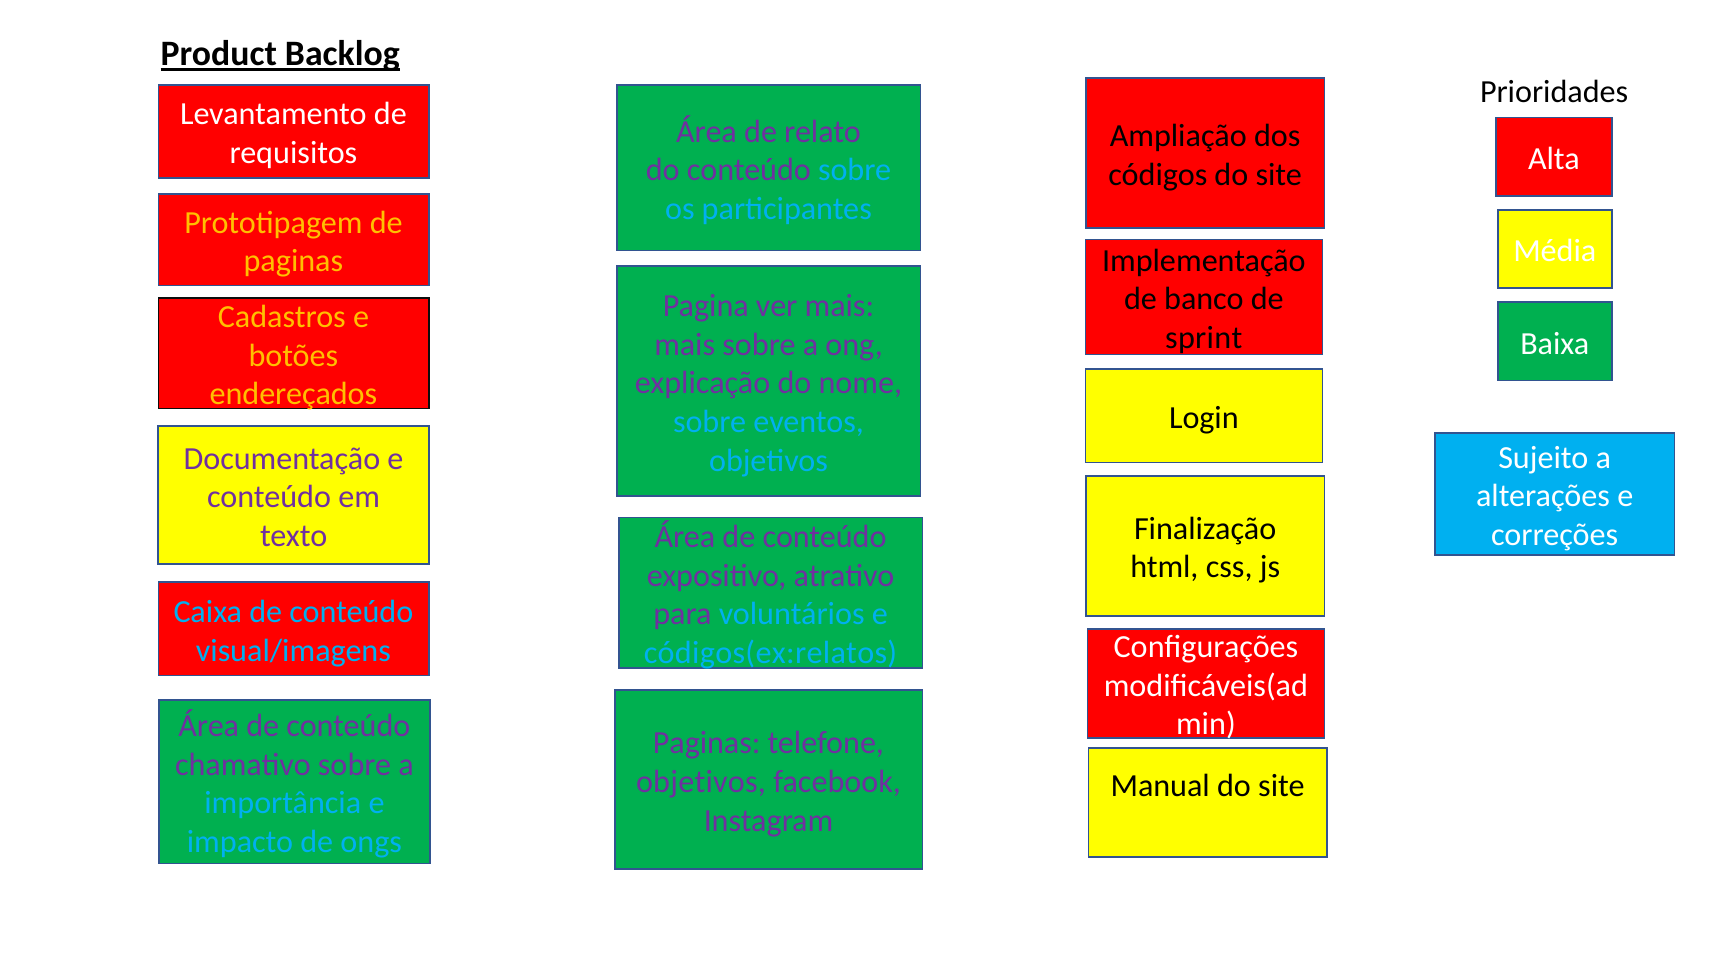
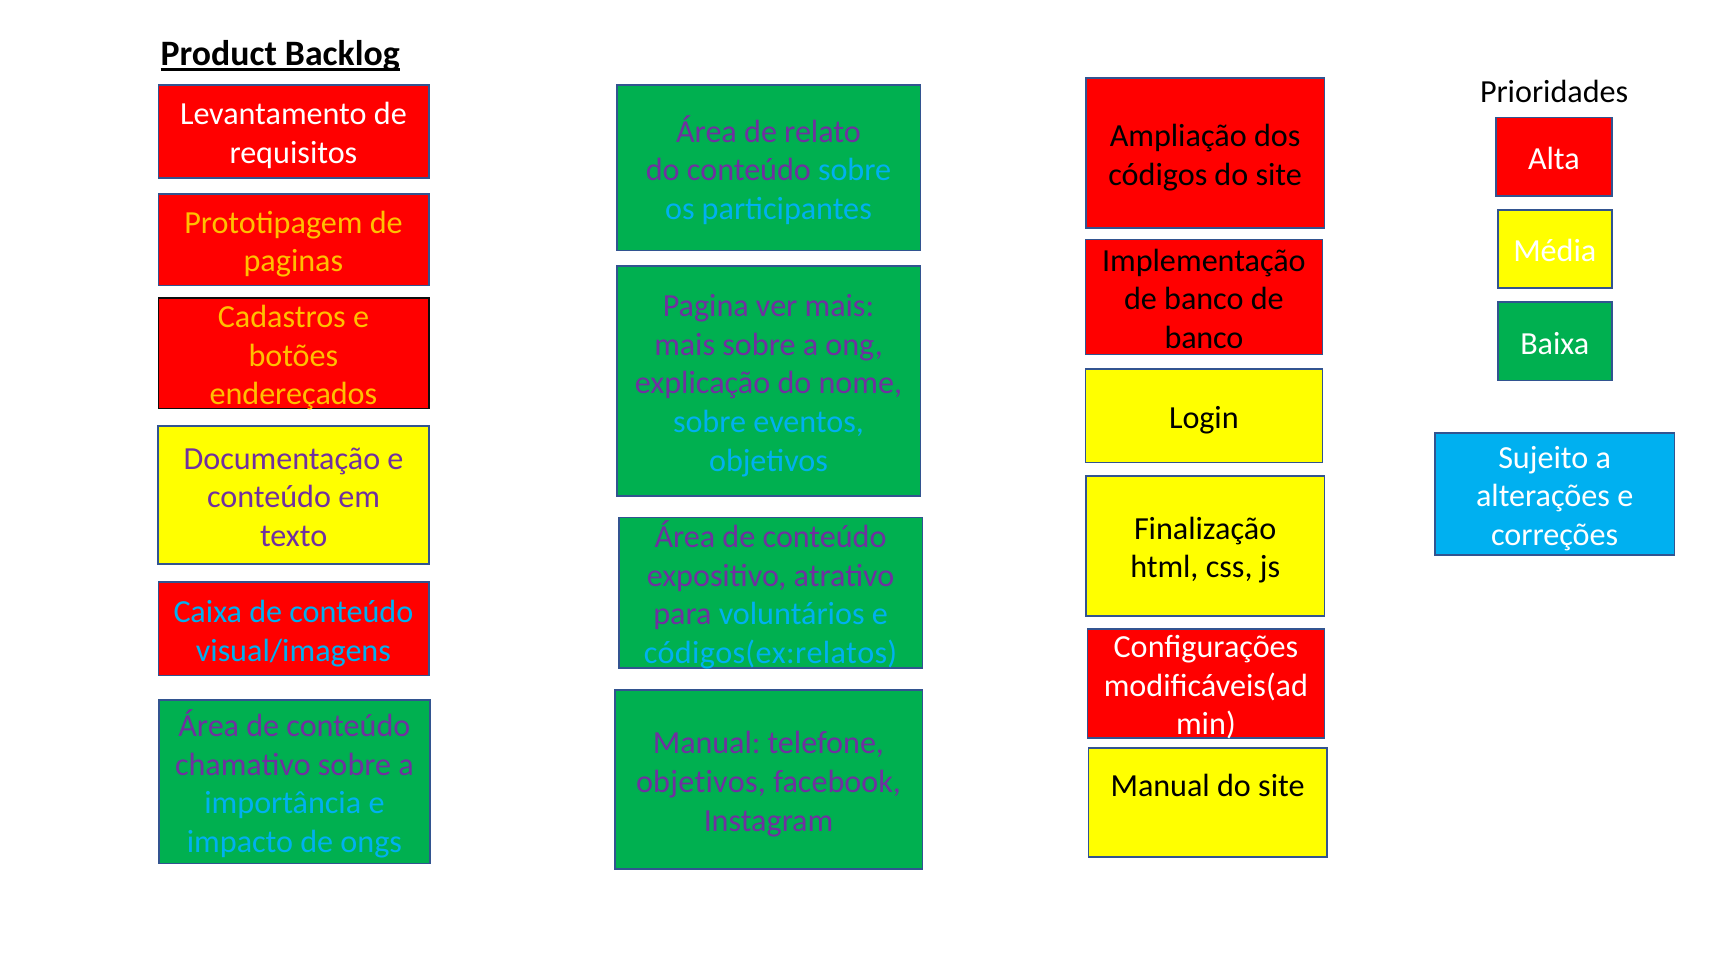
sprint at (1204, 338): sprint -> banco
Paginas at (707, 743): Paginas -> Manual
